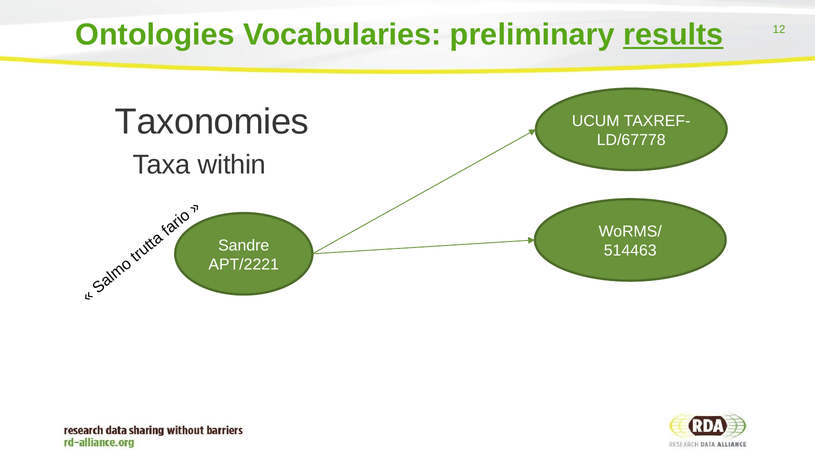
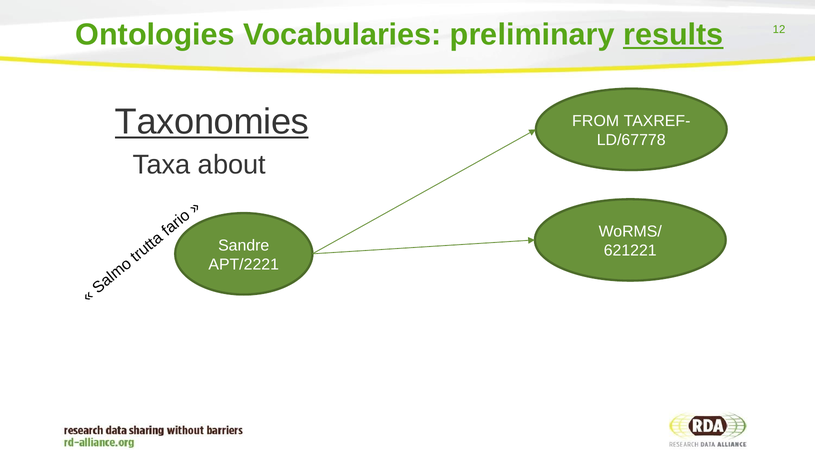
Taxonomies underline: none -> present
UCUM: UCUM -> FROM
within: within -> about
514463: 514463 -> 621221
